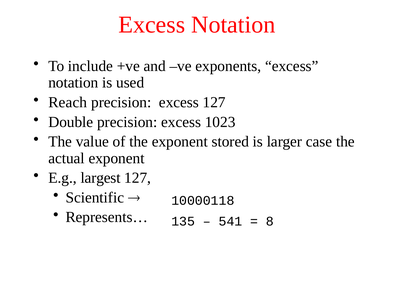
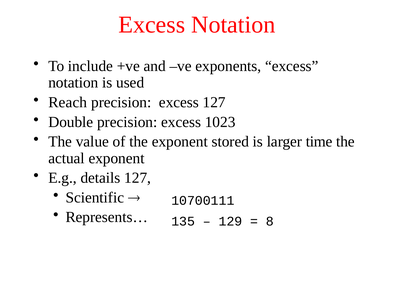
case: case -> time
largest: largest -> details
10000118: 10000118 -> 10700111
541: 541 -> 129
